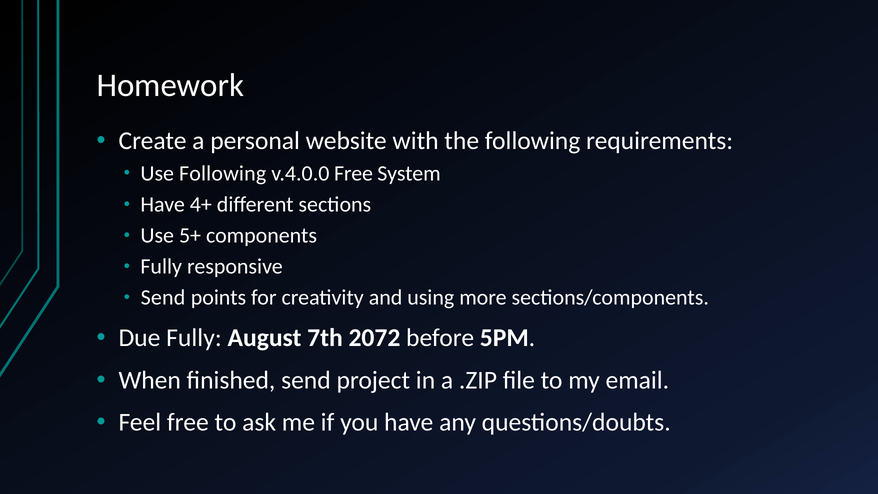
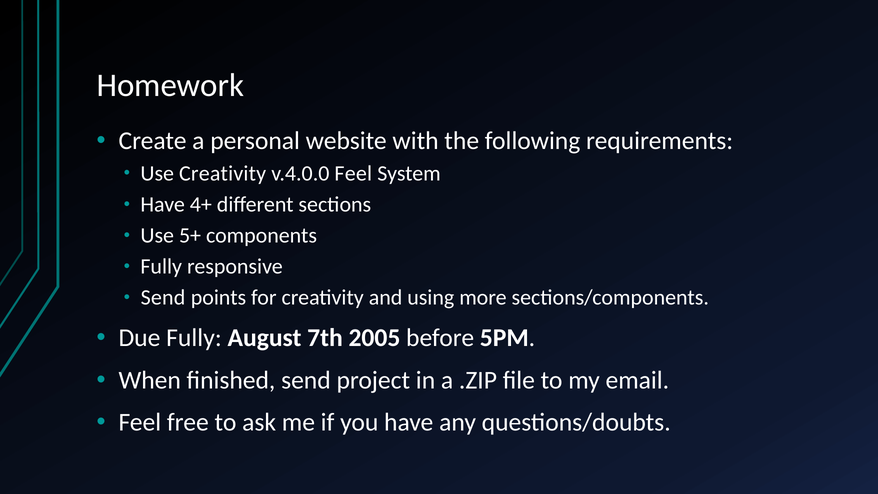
Use Following: Following -> Creativity
v.4.0.0 Free: Free -> Feel
2072: 2072 -> 2005
